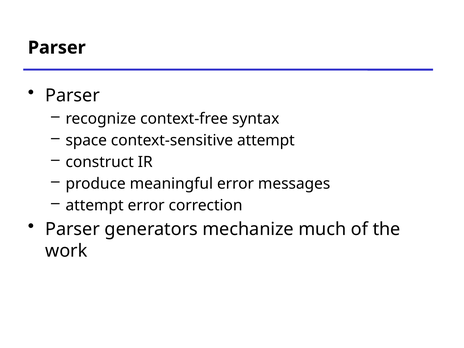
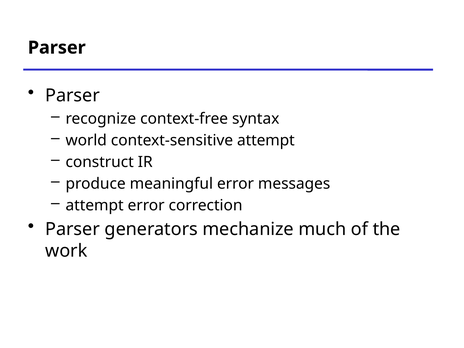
space: space -> world
